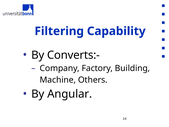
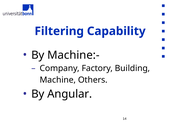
Converts:-: Converts:- -> Machine:-
